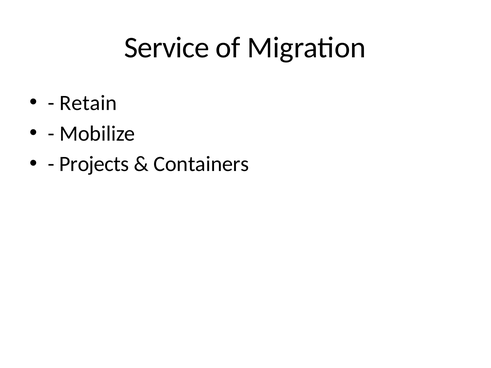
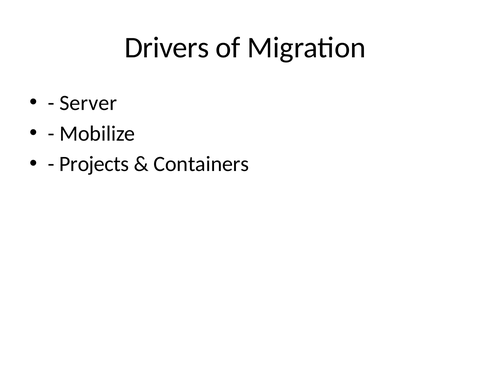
Service: Service -> Drivers
Retain: Retain -> Server
